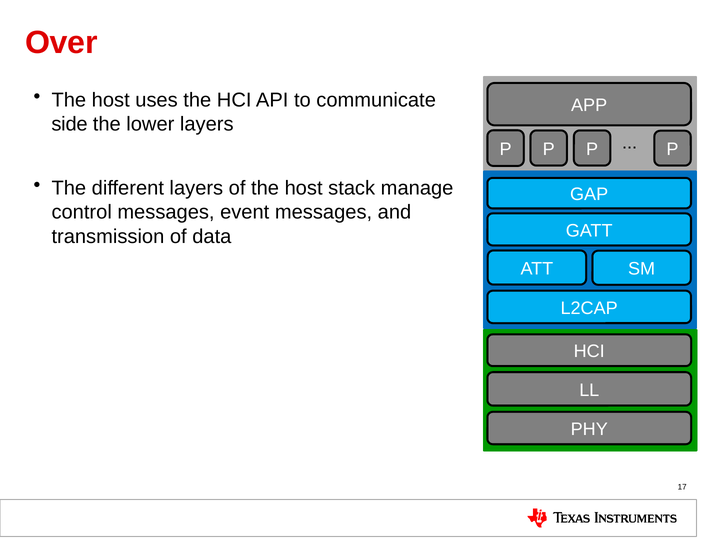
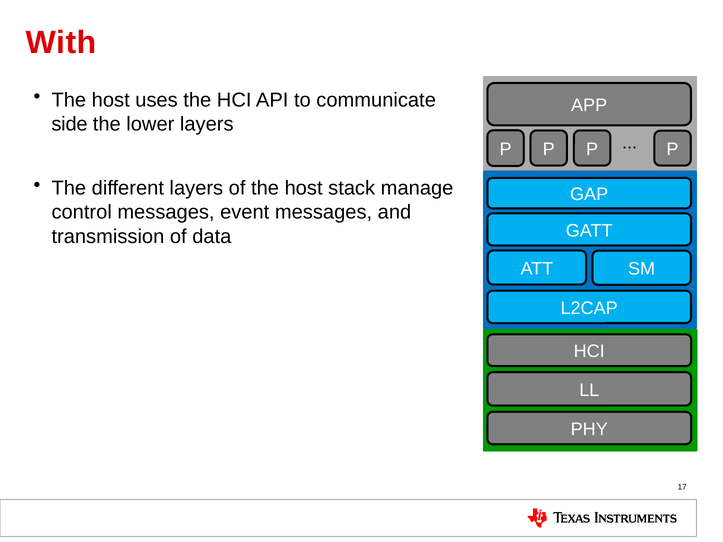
Over: Over -> With
